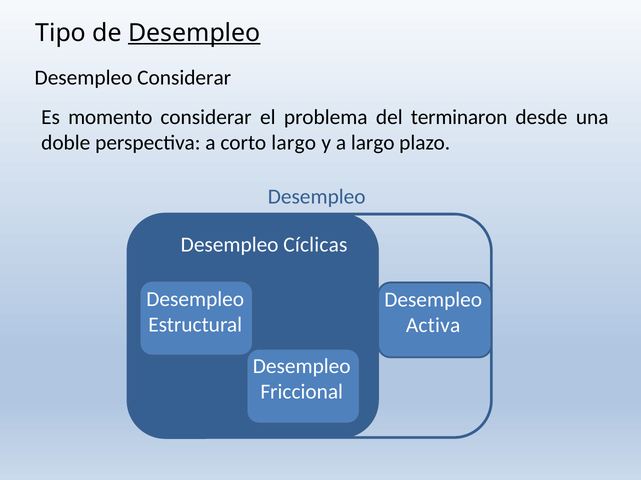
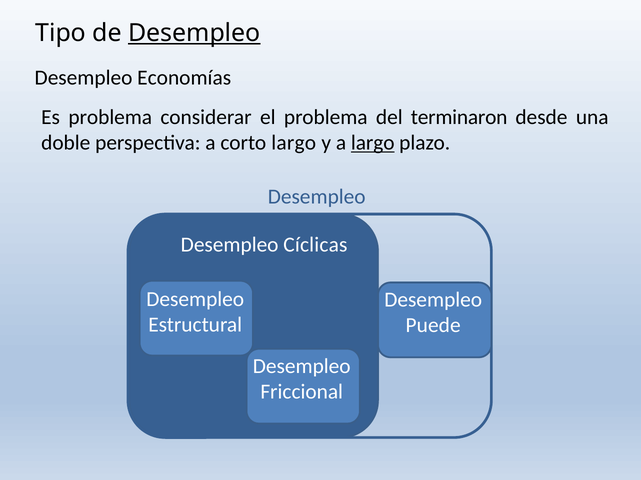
Desempleo Considerar: Considerar -> Economías
Es momento: momento -> problema
largo at (373, 143) underline: none -> present
Activa: Activa -> Puede
